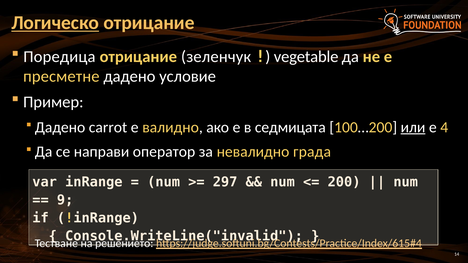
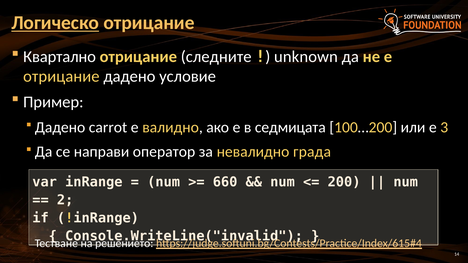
Поредица: Поредица -> Квартално
зеленчук: зеленчук -> следните
vegetable: vegetable -> unknown
пресметне at (61, 77): пресметне -> отрицание
или underline: present -> none
4: 4 -> 3
297: 297 -> 660
9: 9 -> 2
